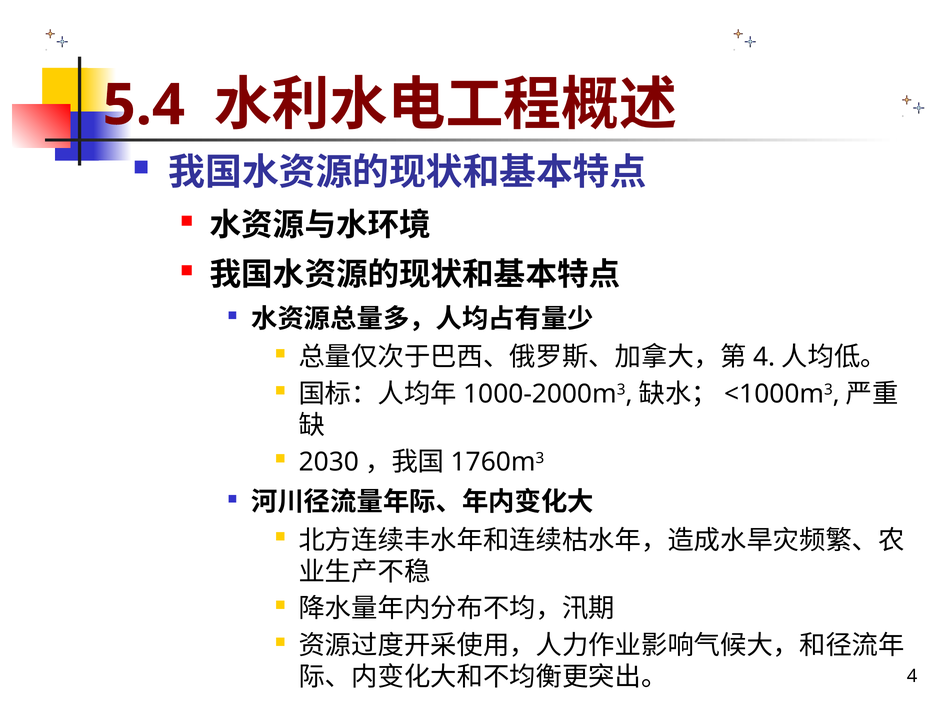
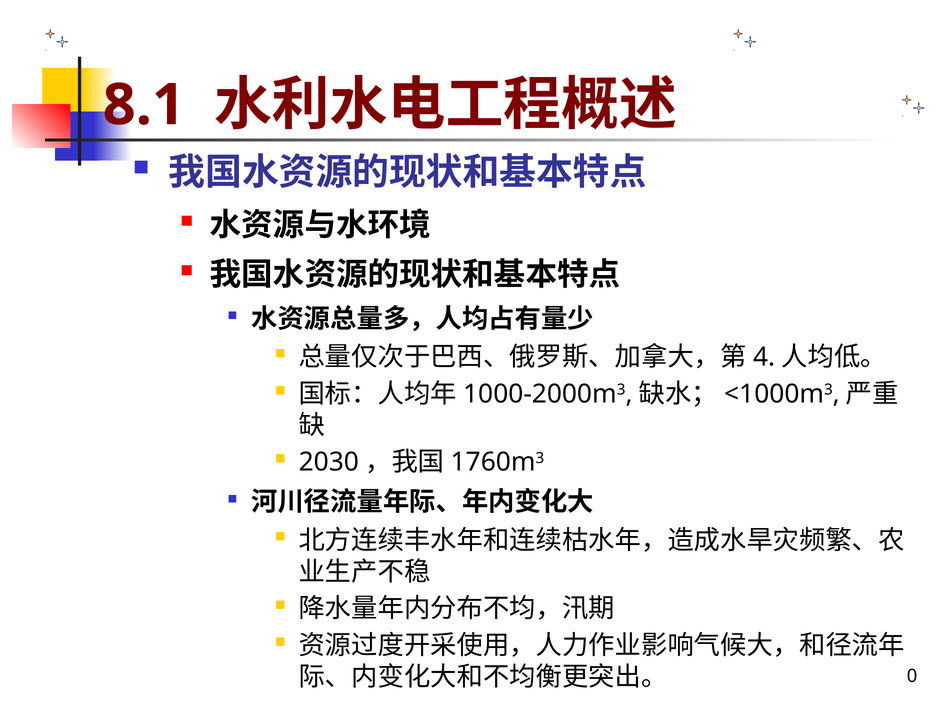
5.4: 5.4 -> 8.1
4 at (912, 676): 4 -> 0
